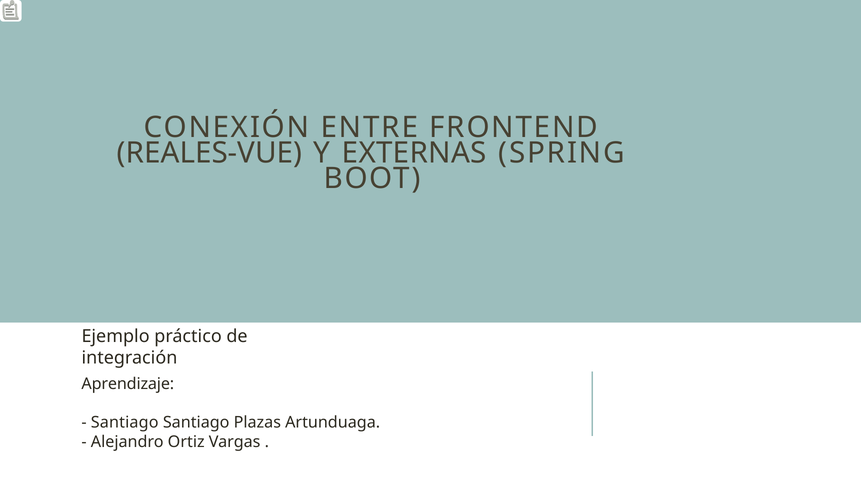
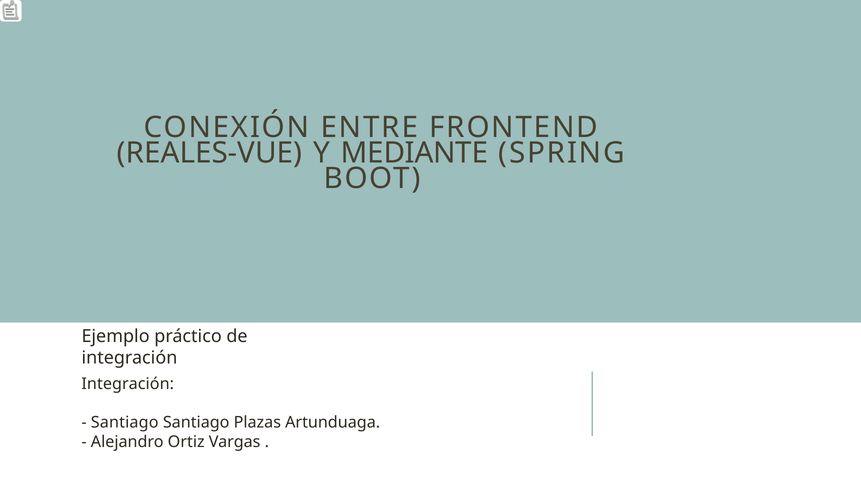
EXTERNAS: EXTERNAS -> MEDIANTE
Aprendizaje at (128, 384): Aprendizaje -> Integración
